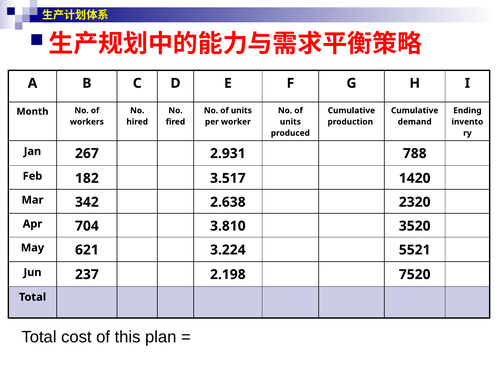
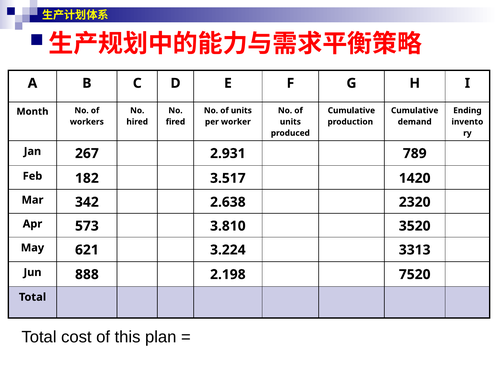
788: 788 -> 789
704: 704 -> 573
5521: 5521 -> 3313
237: 237 -> 888
